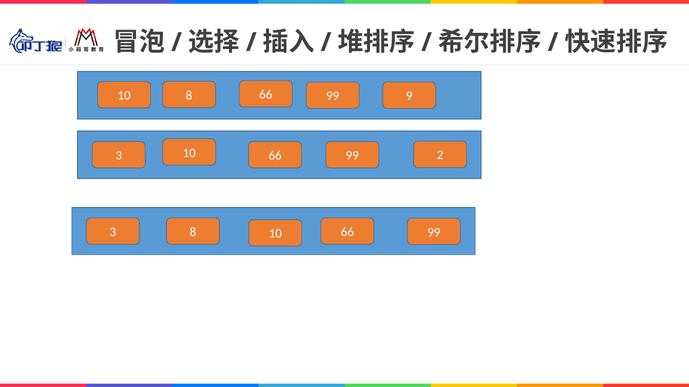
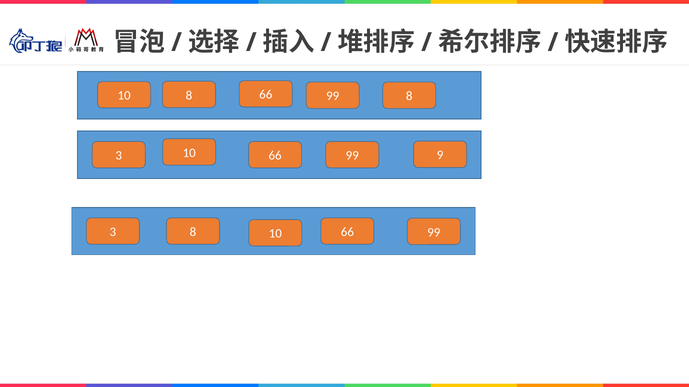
66 9: 9 -> 8
2: 2 -> 9
